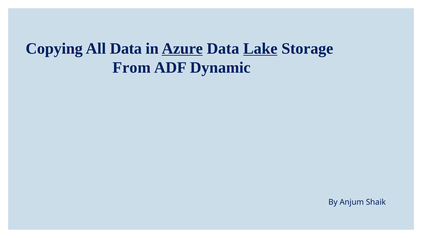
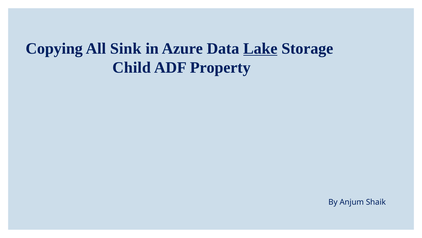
All Data: Data -> Sink
Azure underline: present -> none
From: From -> Child
Dynamic: Dynamic -> Property
